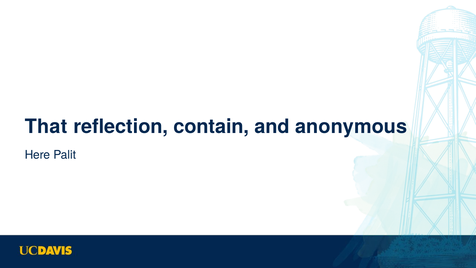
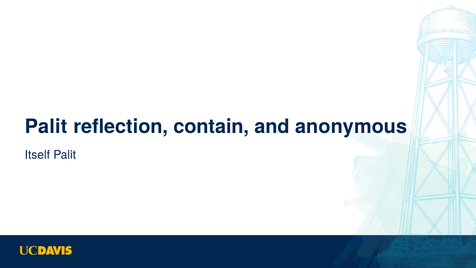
That at (46, 126): That -> Palit
Here: Here -> Itself
